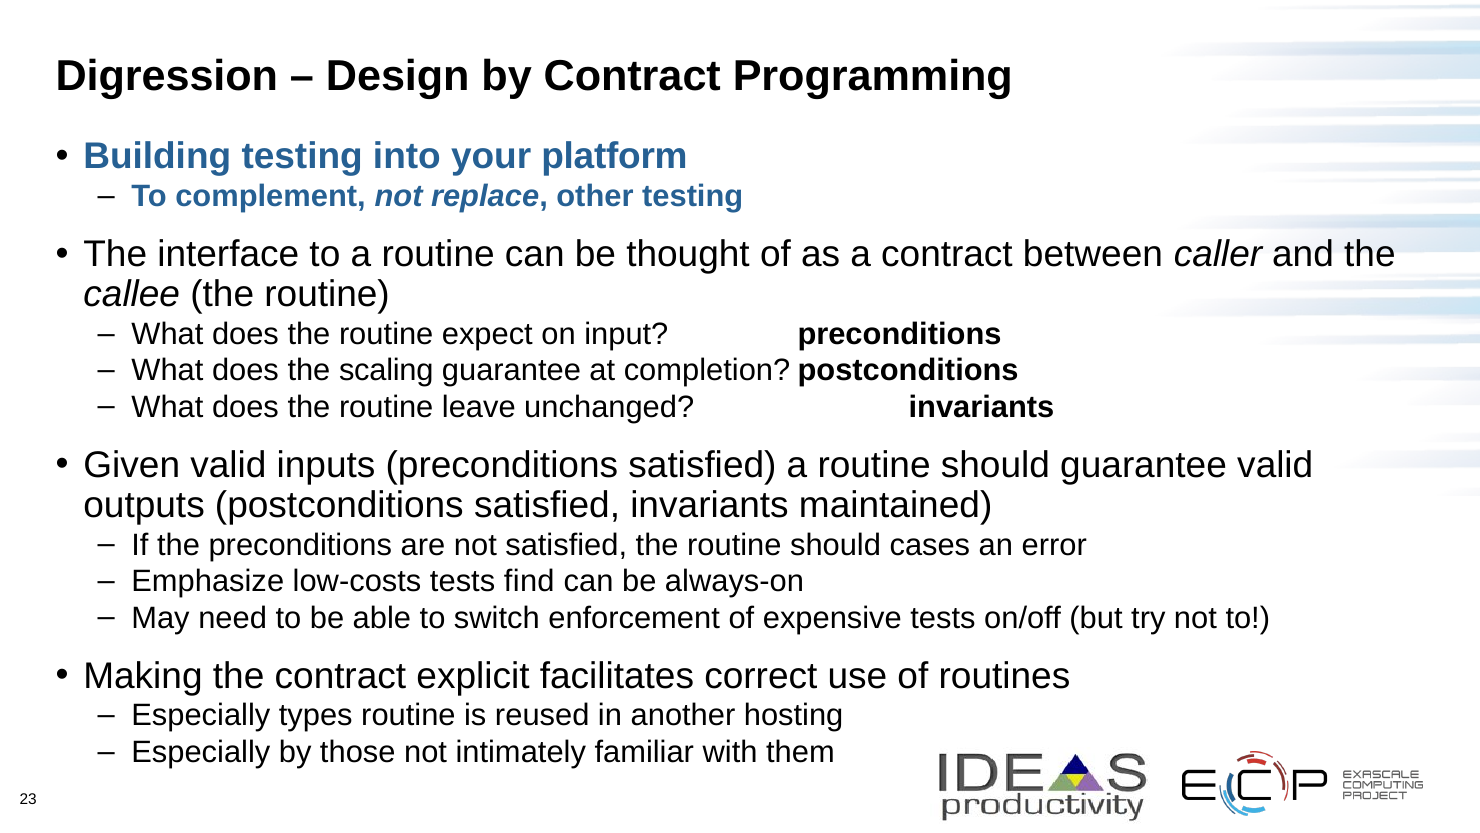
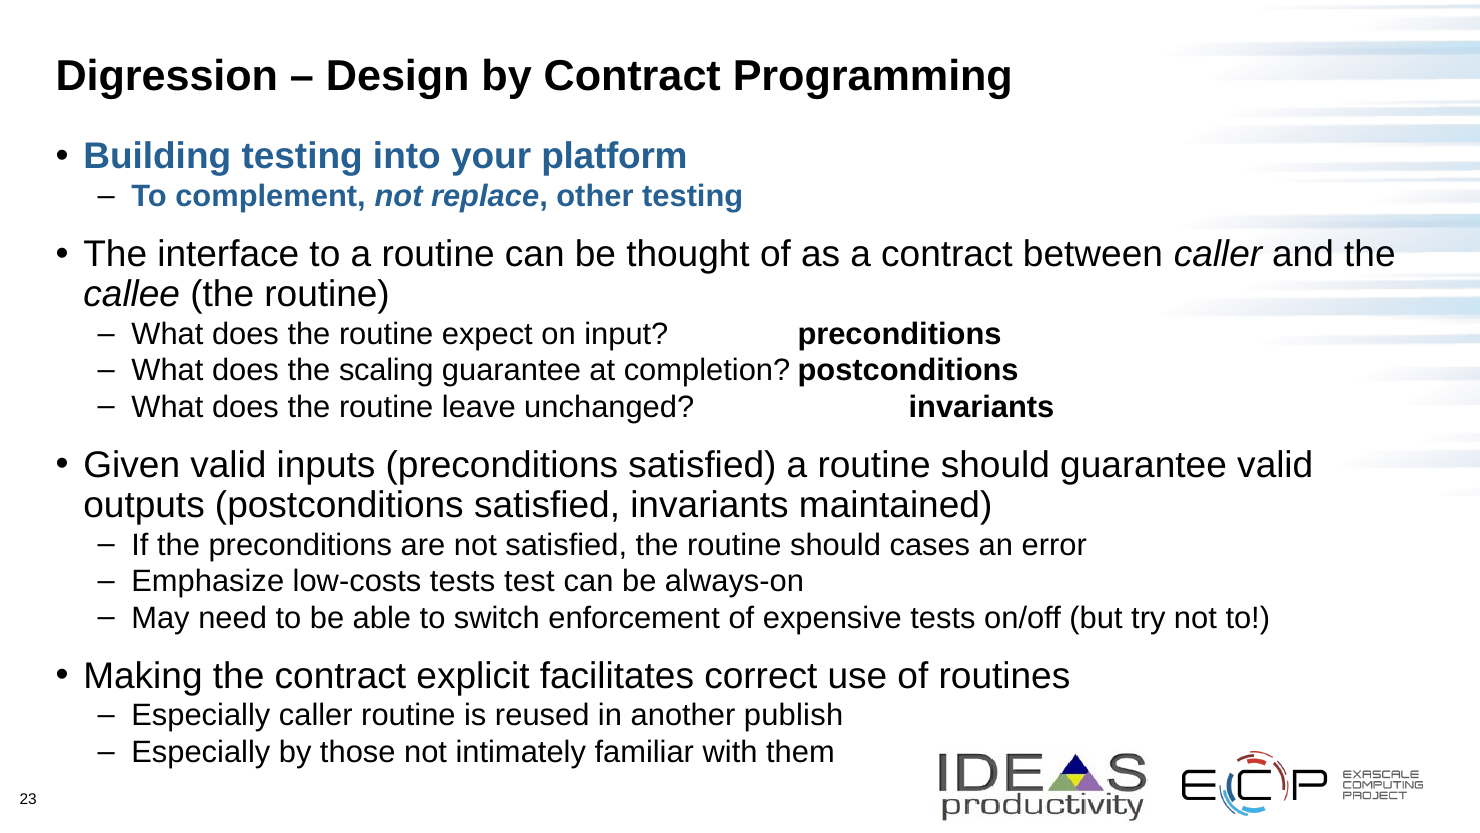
find: find -> test
Especially types: types -> caller
hosting: hosting -> publish
